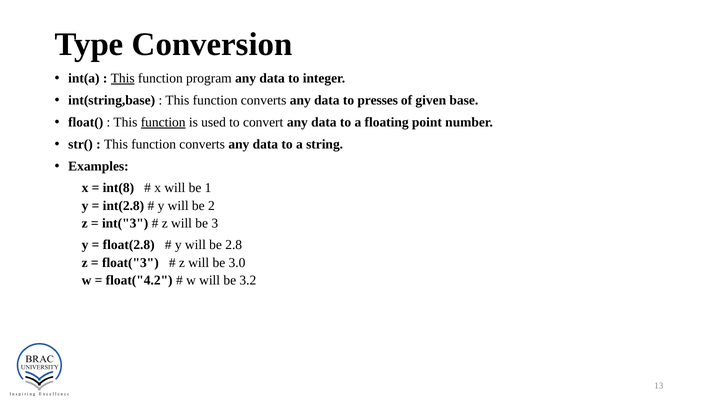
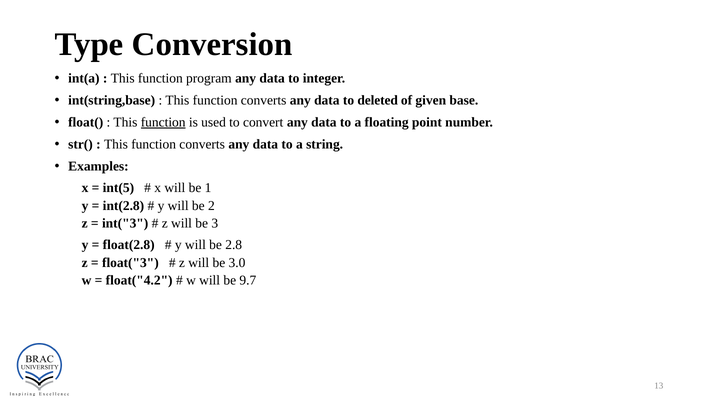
This at (123, 78) underline: present -> none
presses: presses -> deleted
int(8: int(8 -> int(5
3.2: 3.2 -> 9.7
